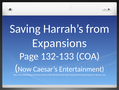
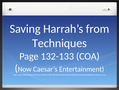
Expansions: Expansions -> Techniques
